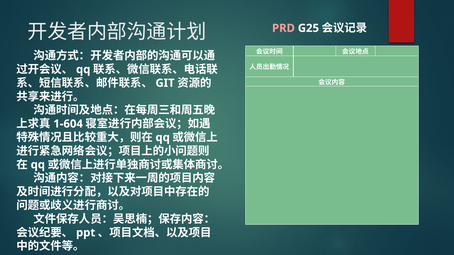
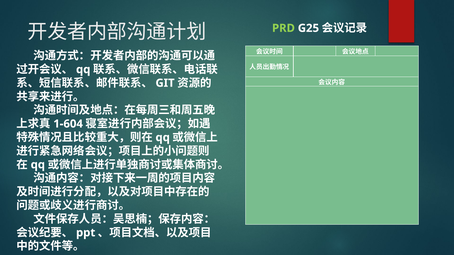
PRD colour: pink -> light green
